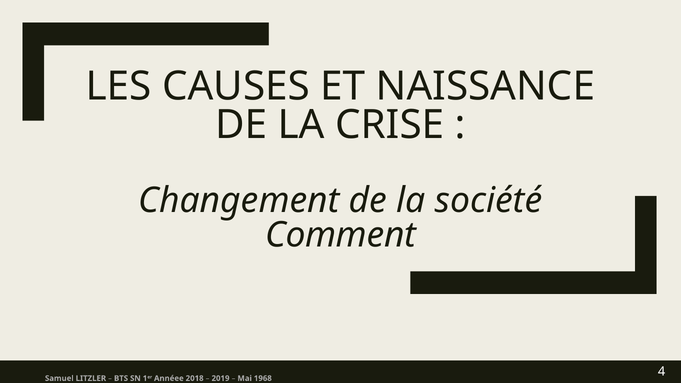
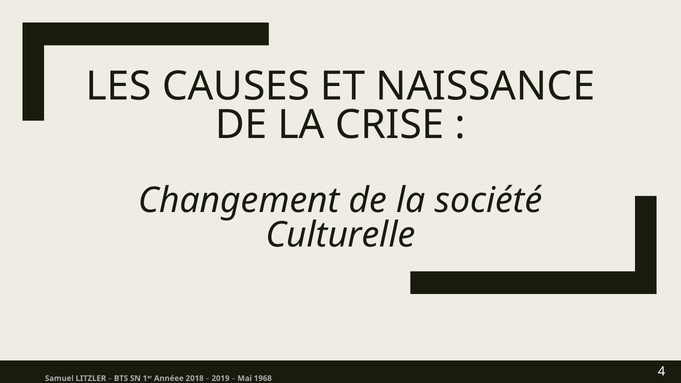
Comment: Comment -> Culturelle
